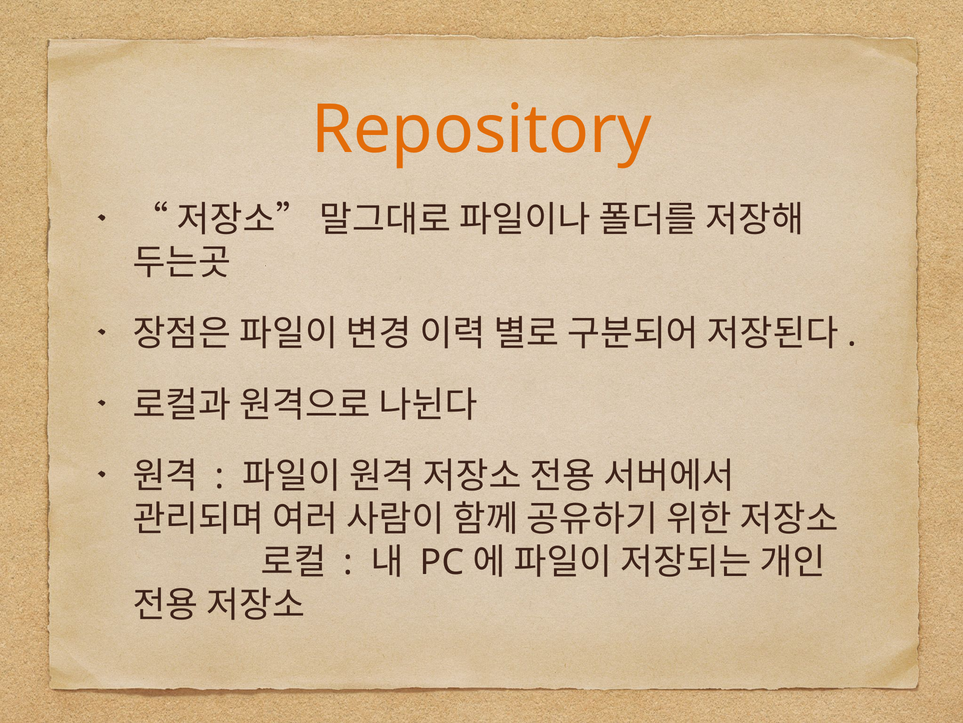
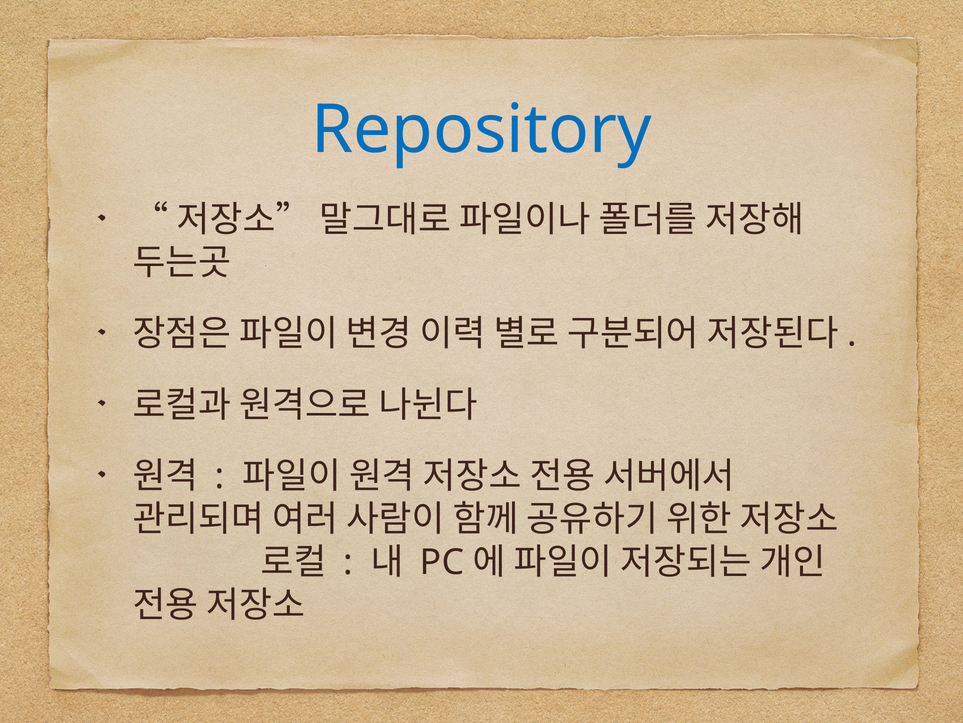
Repository colour: orange -> blue
